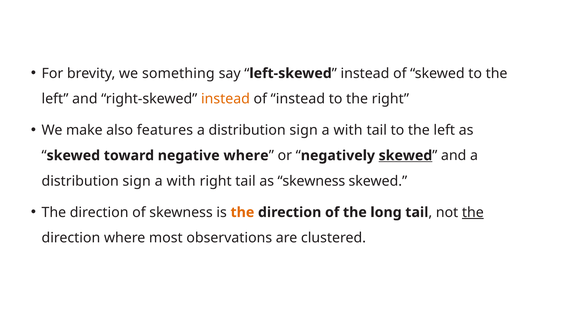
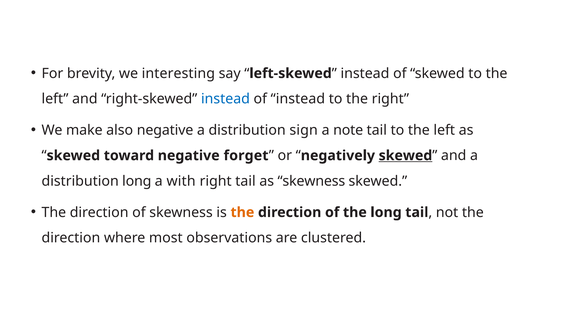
something: something -> interesting
instead at (225, 99) colour: orange -> blue
also features: features -> negative
with at (348, 130): with -> note
negative where: where -> forget
sign at (137, 181): sign -> long
the at (473, 213) underline: present -> none
